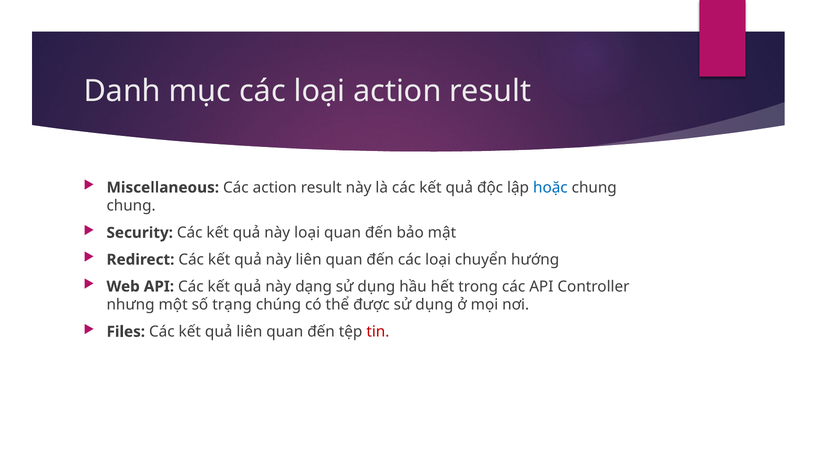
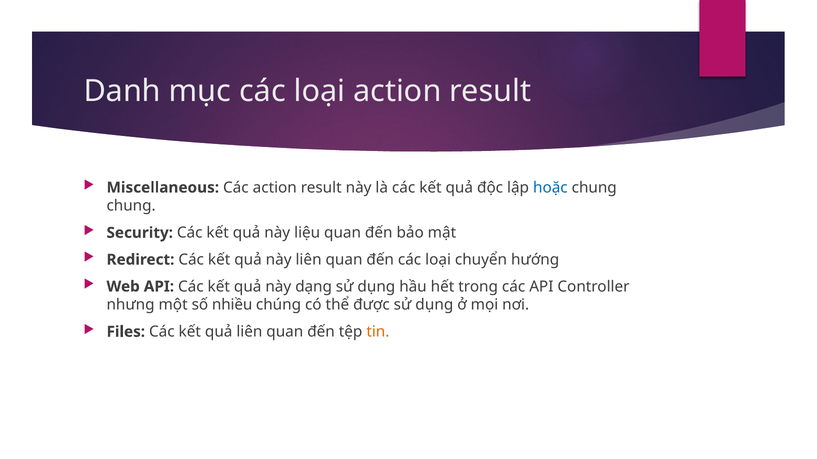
này loại: loại -> liệu
trạng: trạng -> nhiều
tin colour: red -> orange
